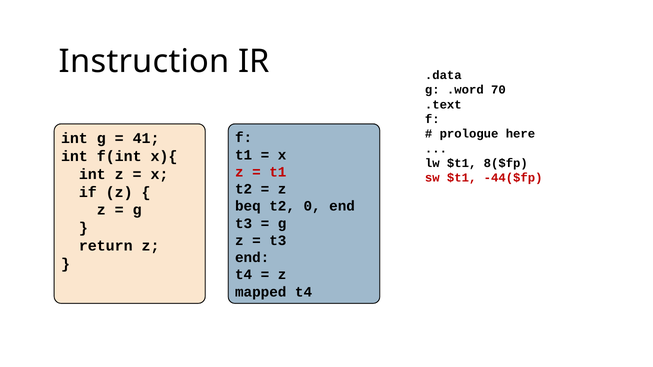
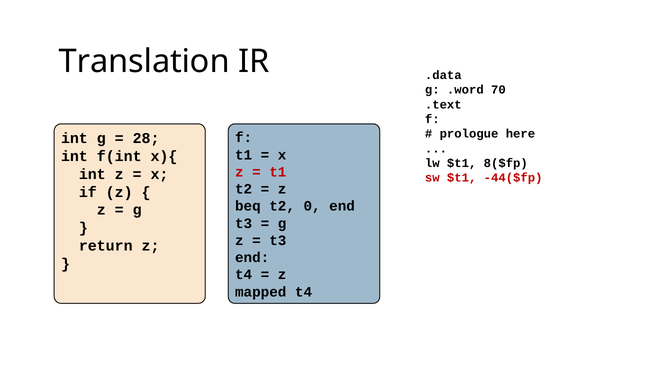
Instruction: Instruction -> Translation
41: 41 -> 28
